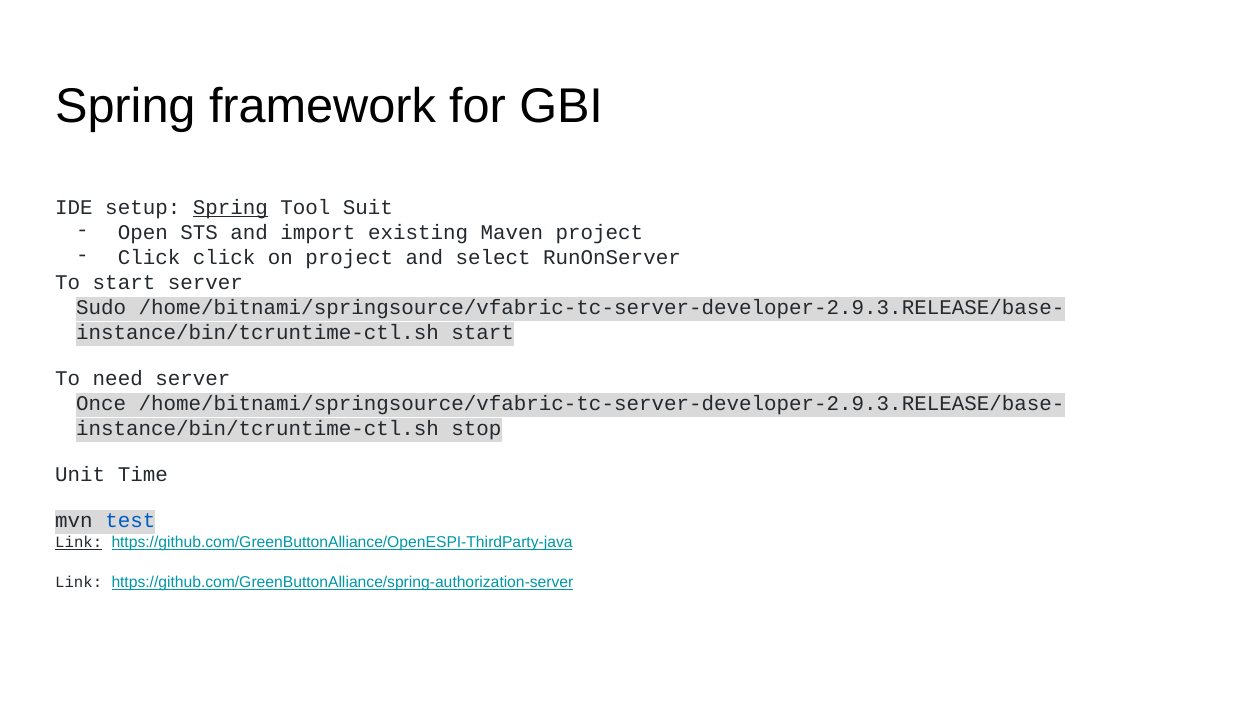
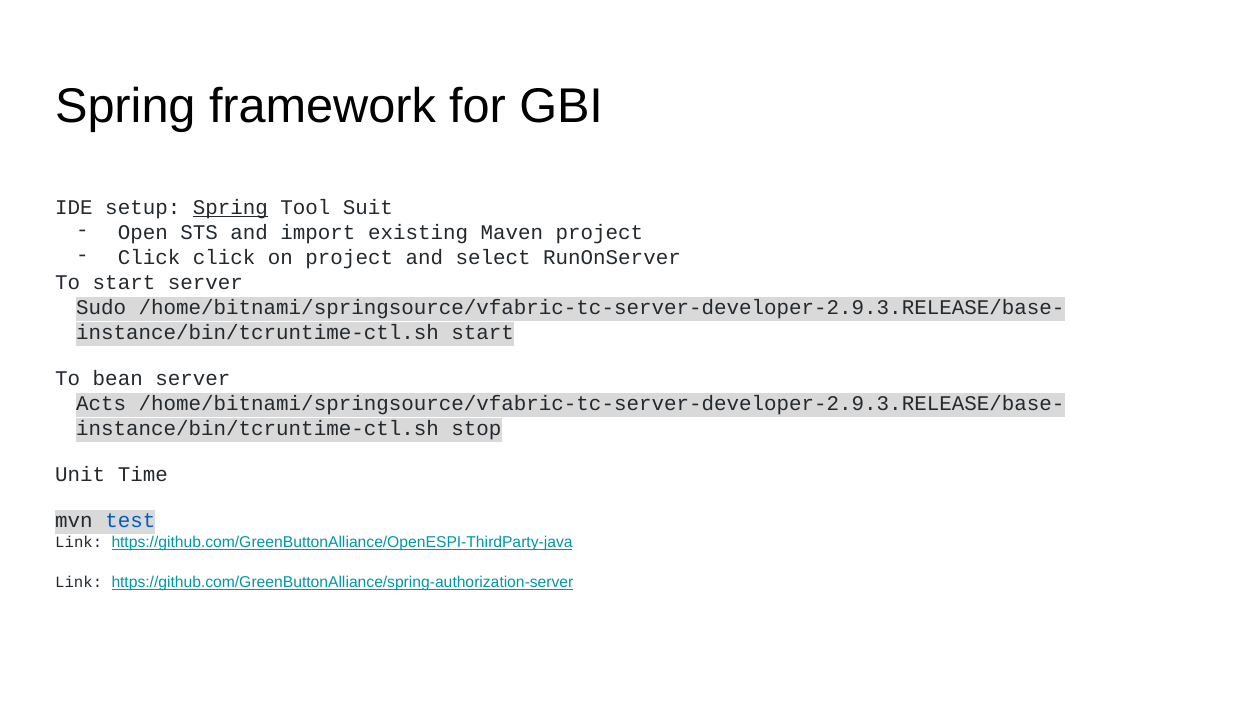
need: need -> bean
Once: Once -> Acts
Link at (79, 542) underline: present -> none
